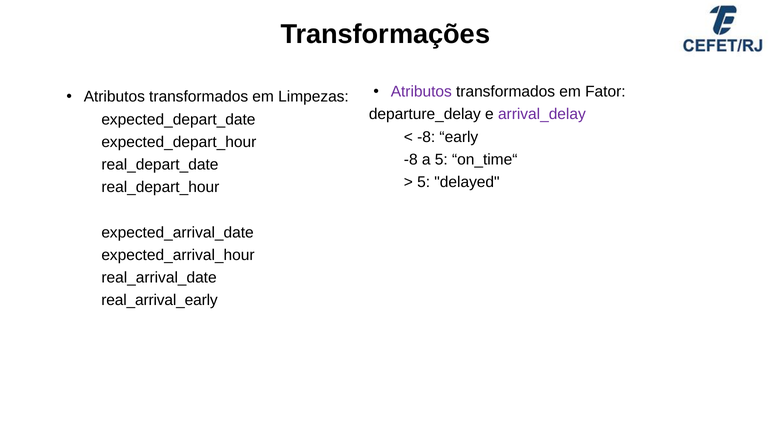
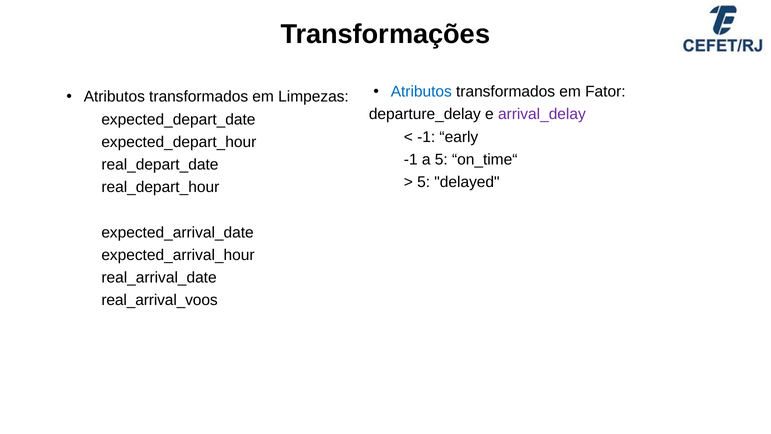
Atributos at (421, 92) colour: purple -> blue
-8 at (426, 137): -8 -> -1
-8 at (411, 159): -8 -> -1
real_arrival_early: real_arrival_early -> real_arrival_voos
